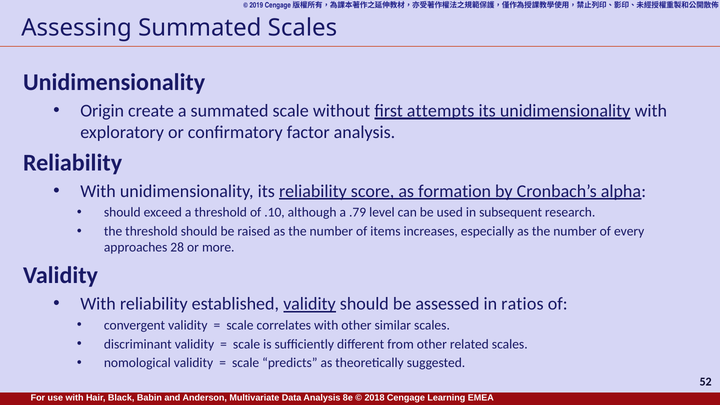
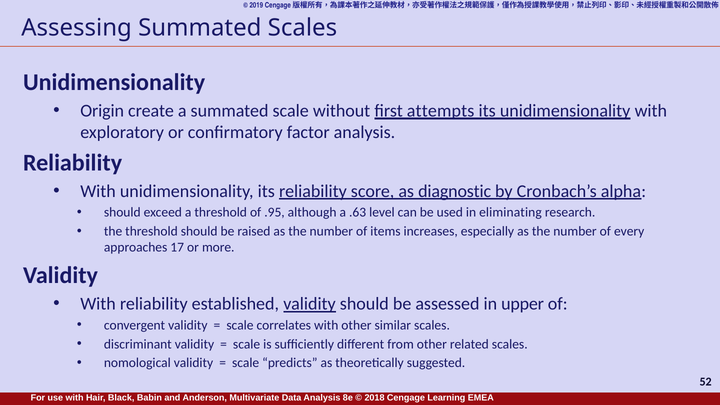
formation: formation -> diagnostic
.10: .10 -> .95
.79: .79 -> .63
subsequent: subsequent -> eliminating
28: 28 -> 17
ratios: ratios -> upper
